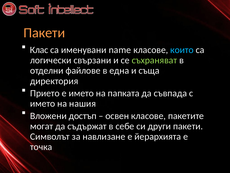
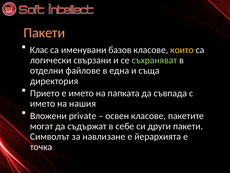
name: name -> базов
които colour: light blue -> yellow
достъп: достъп -> private
